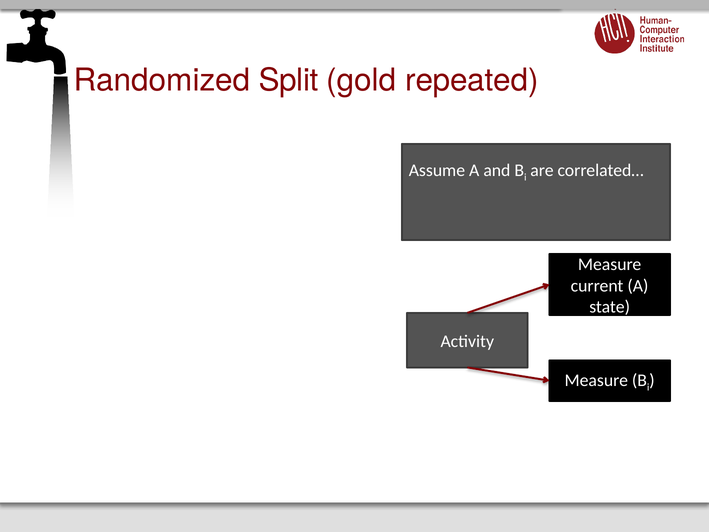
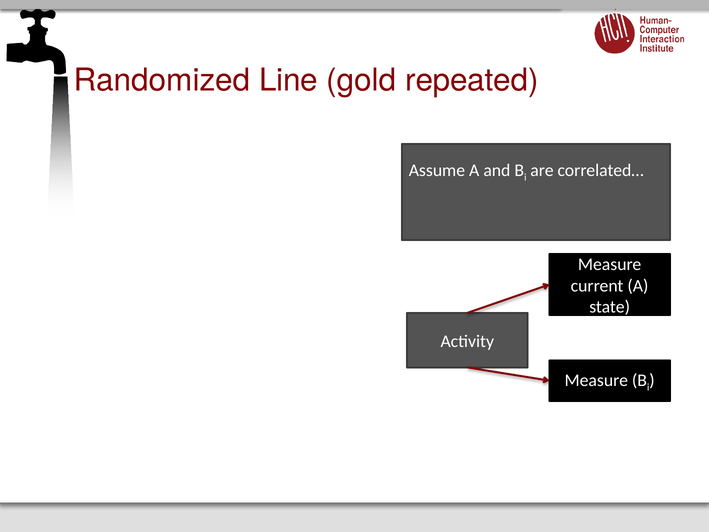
Split: Split -> Line
